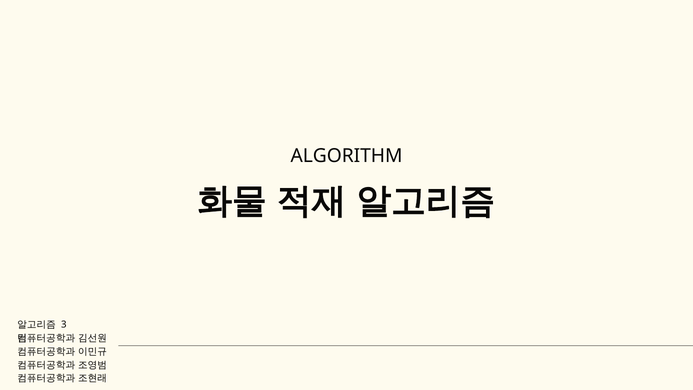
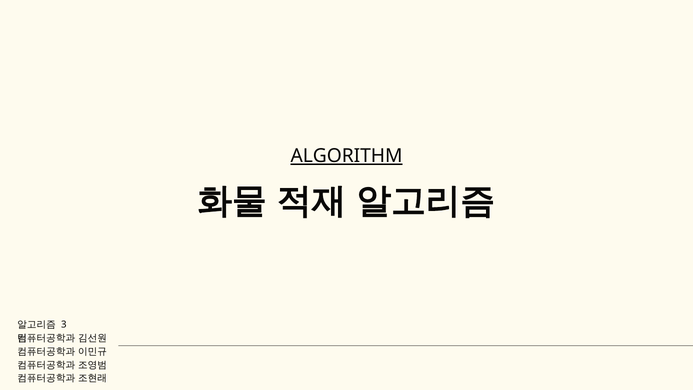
ALGORITHM underline: none -> present
